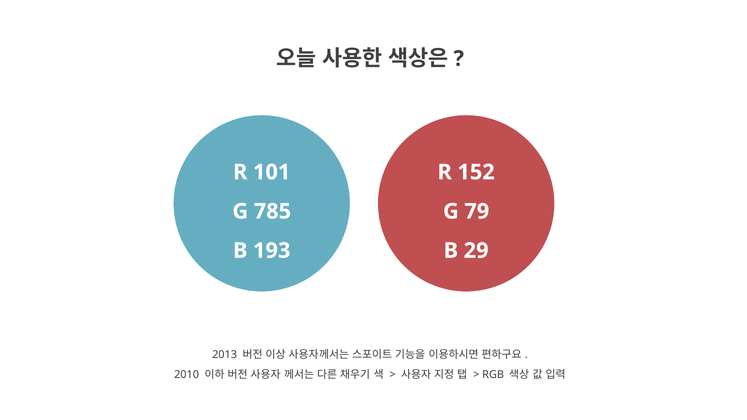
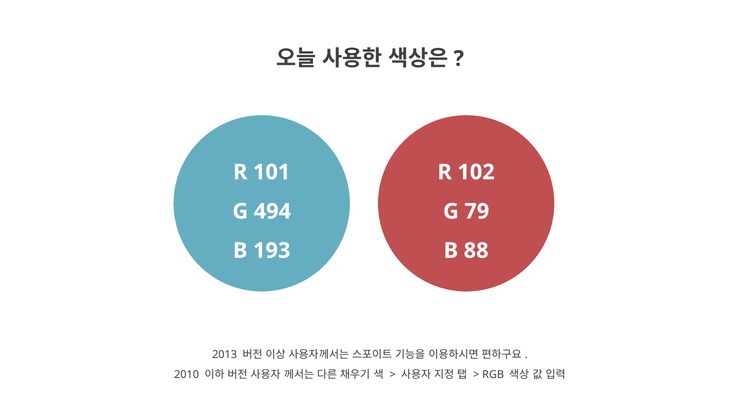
152: 152 -> 102
785: 785 -> 494
29: 29 -> 88
